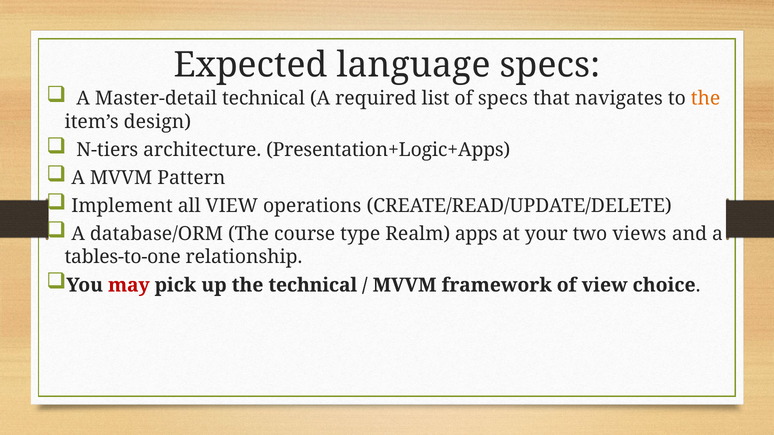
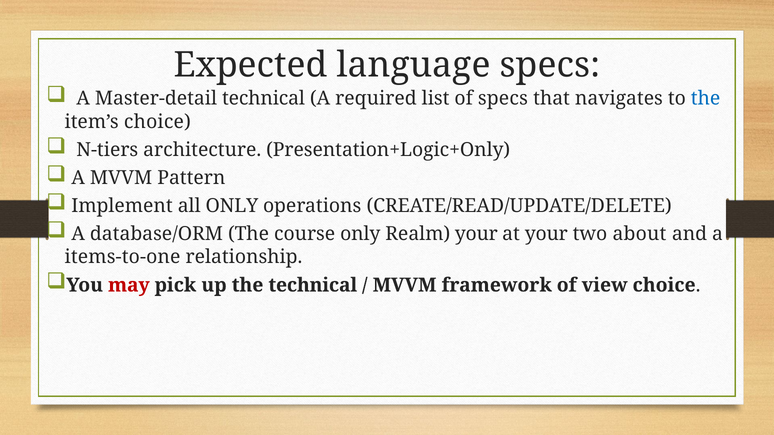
the at (706, 99) colour: orange -> blue
item’s design: design -> choice
Presentation+Logic+Apps: Presentation+Logic+Apps -> Presentation+Logic+Only
all VIEW: VIEW -> ONLY
course type: type -> only
Realm apps: apps -> your
views: views -> about
tables-to-one: tables-to-one -> items-to-one
